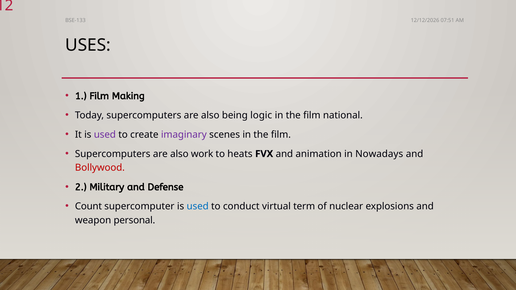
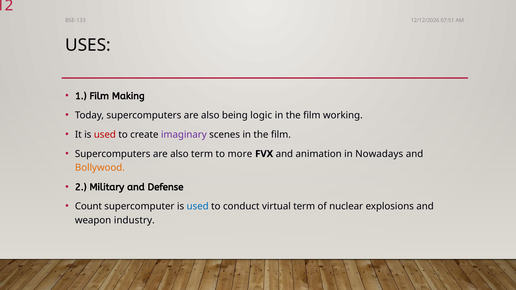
national: national -> working
used at (105, 135) colour: purple -> red
also work: work -> term
heats: heats -> more
Bollywood colour: red -> orange
personal: personal -> industry
